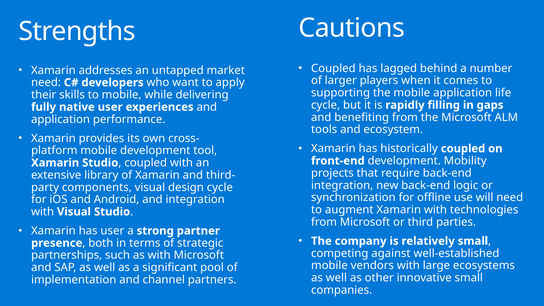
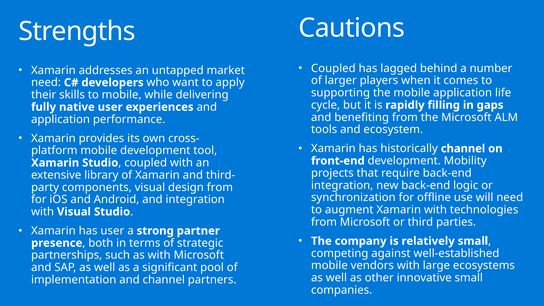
historically coupled: coupled -> channel
design cycle: cycle -> from
